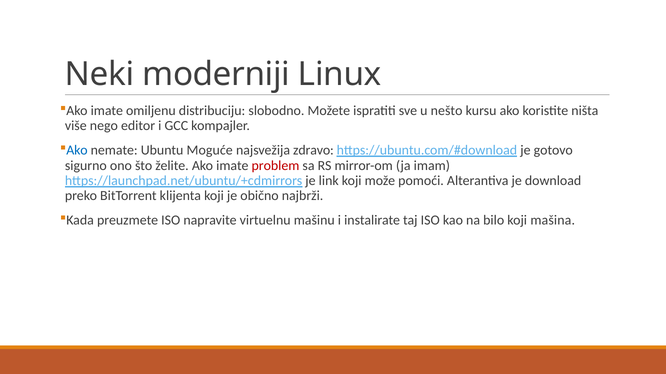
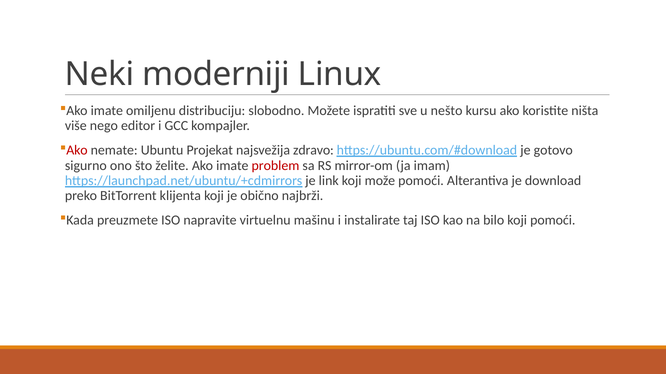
Ako at (77, 151) colour: blue -> red
Moguće: Moguće -> Projekat
koji mašina: mašina -> pomoći
